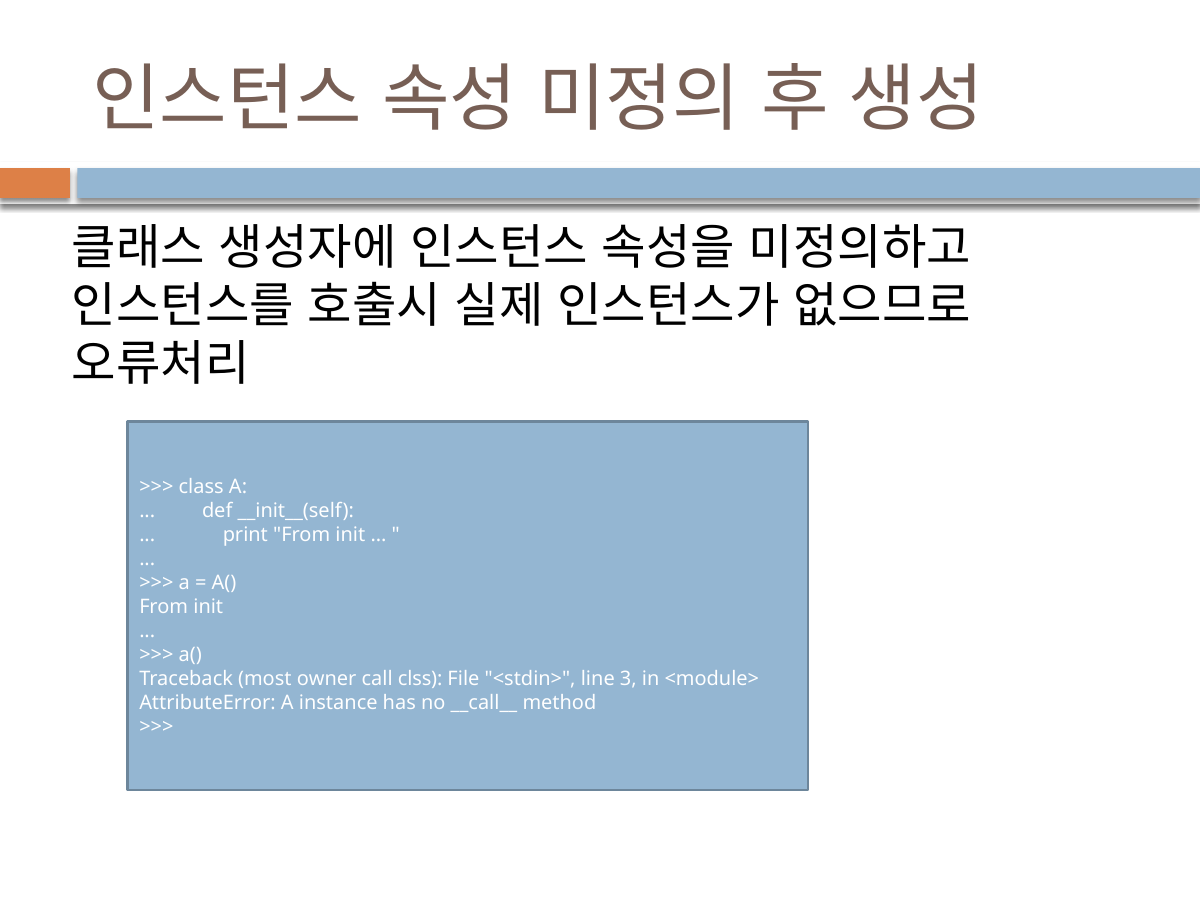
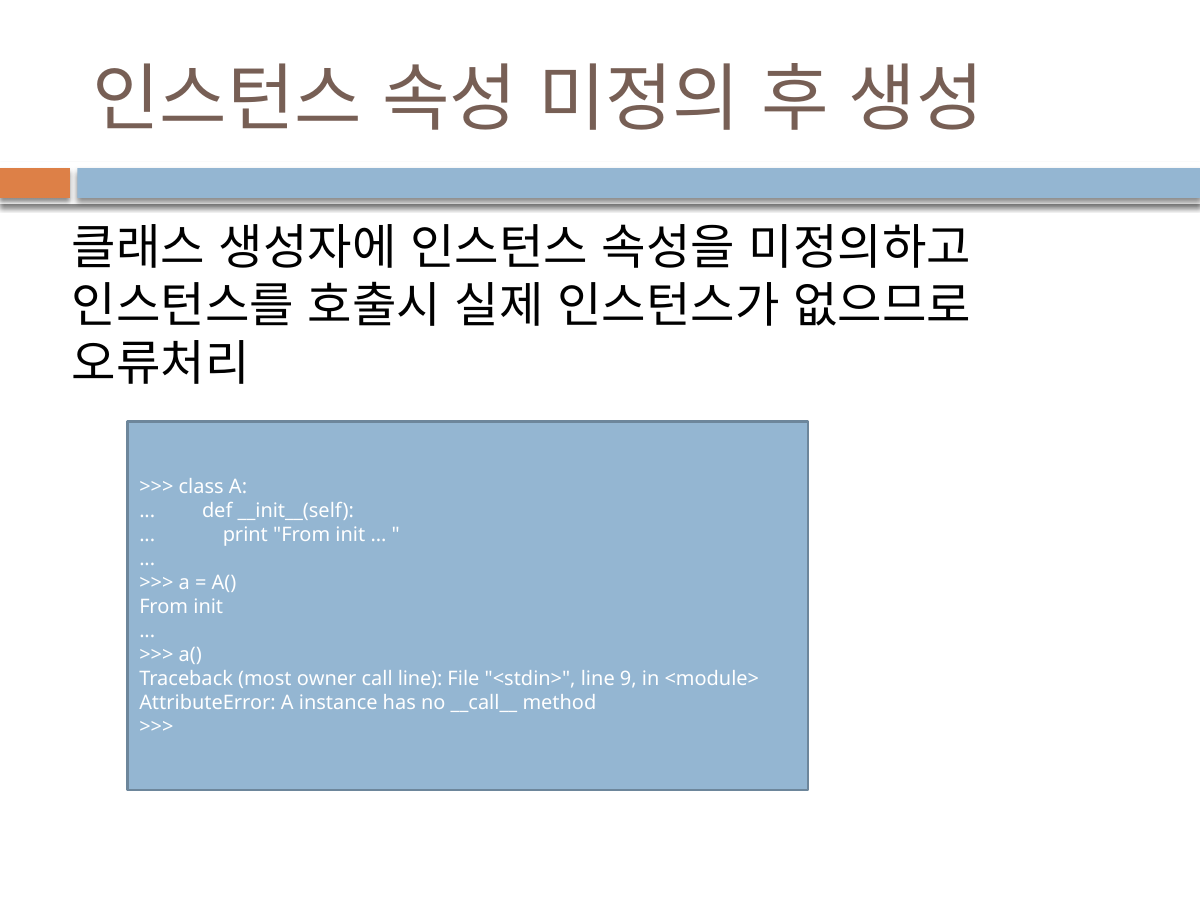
call clss: clss -> line
3: 3 -> 9
